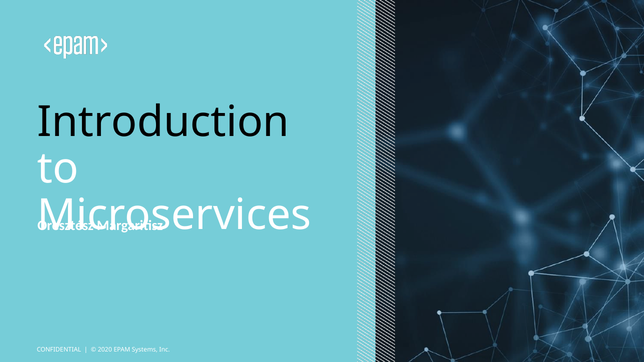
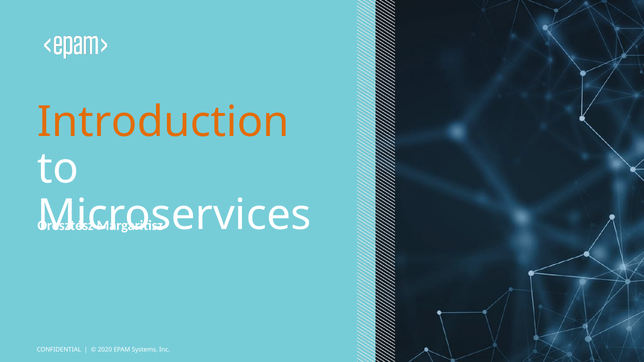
Introduction colour: black -> orange
